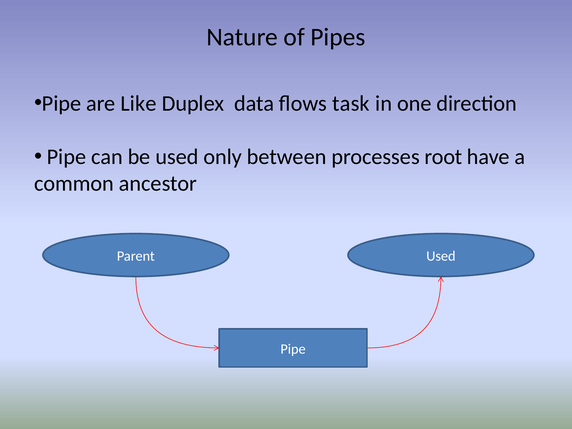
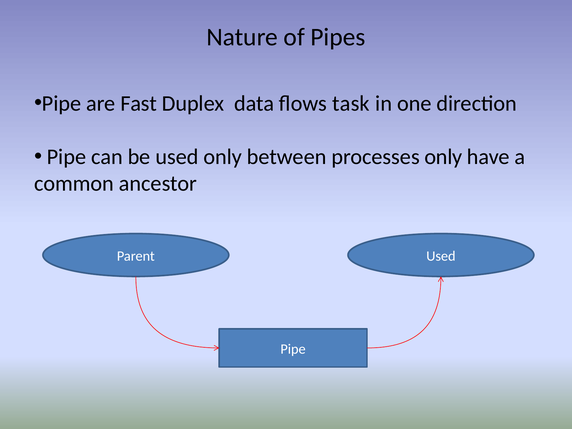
Like: Like -> Fast
processes root: root -> only
